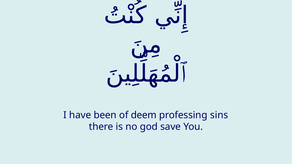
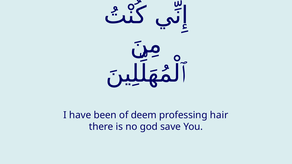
sins: sins -> hair
